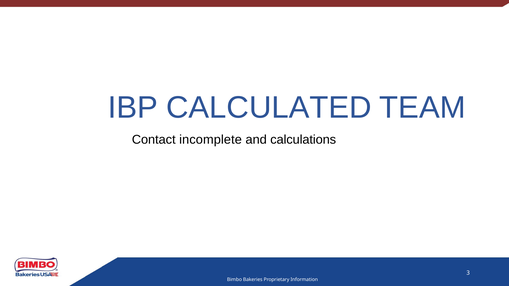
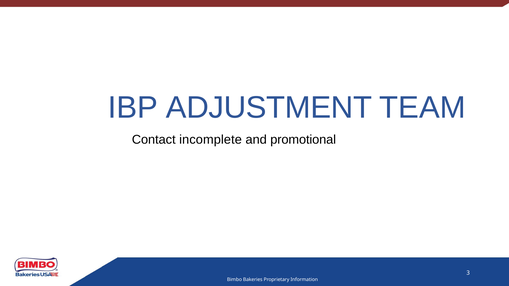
CALCULATED: CALCULATED -> ADJUSTMENT
calculations: calculations -> promotional
